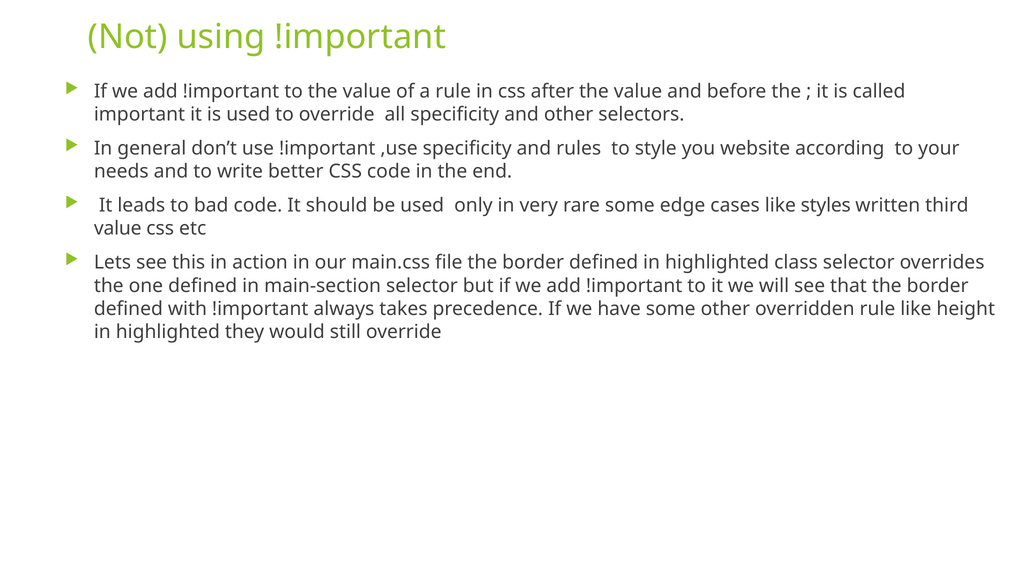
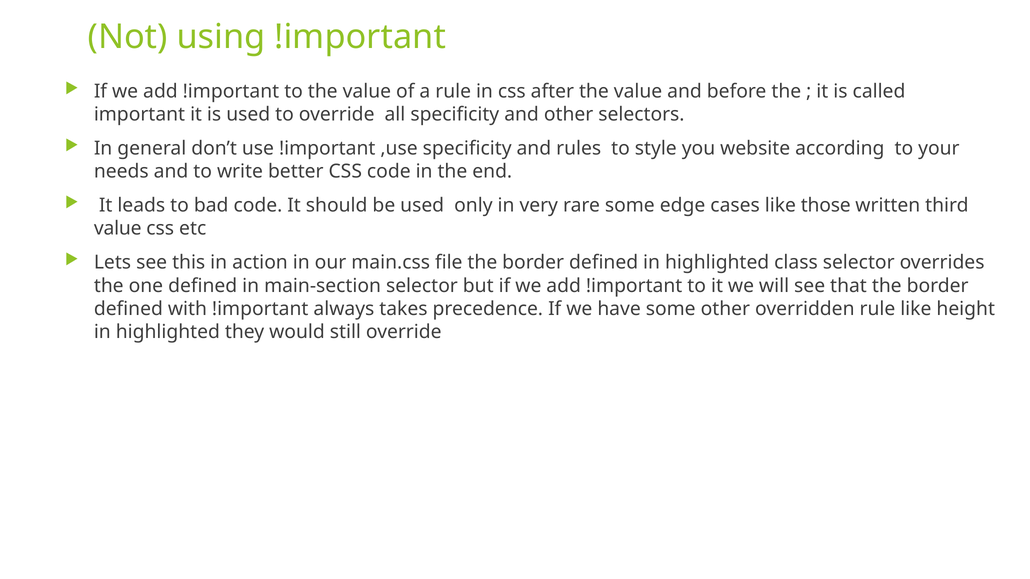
styles: styles -> those
